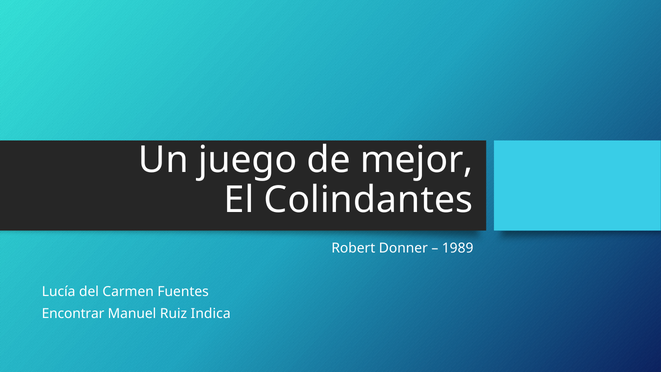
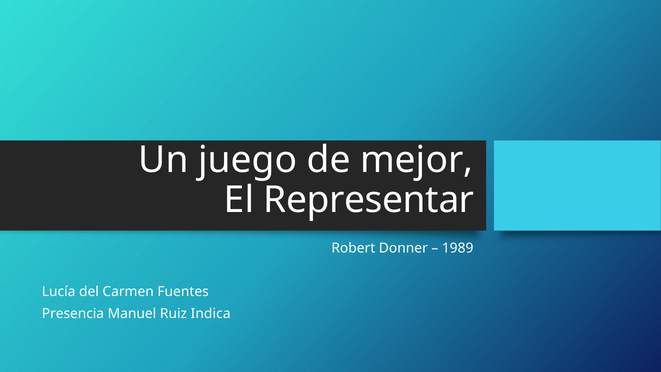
Colindantes: Colindantes -> Representar
Encontrar: Encontrar -> Presencia
